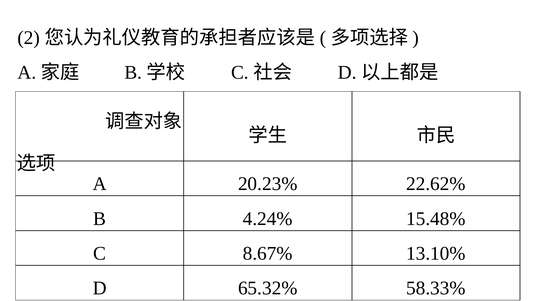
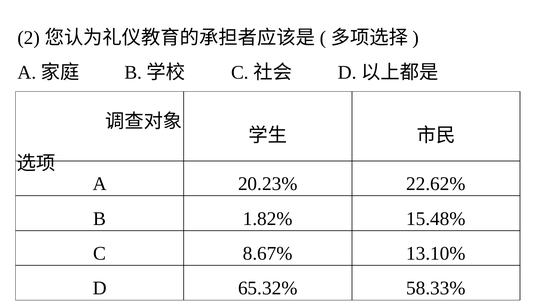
4.24%: 4.24% -> 1.82%
